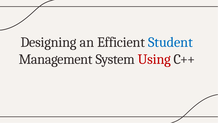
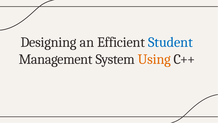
Using colour: red -> orange
